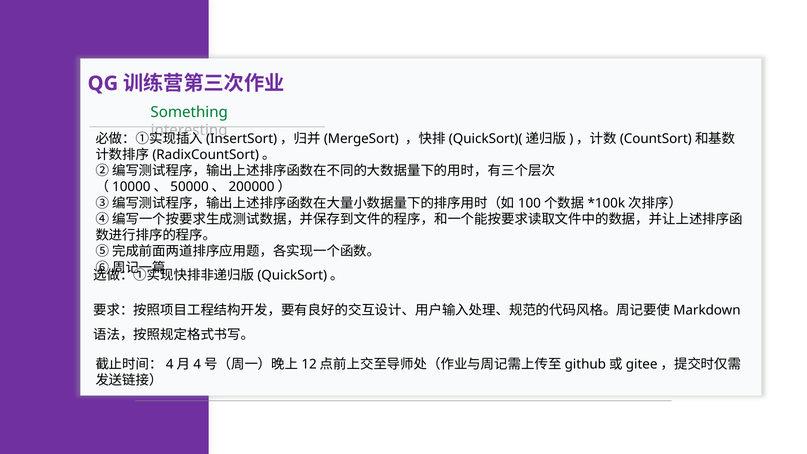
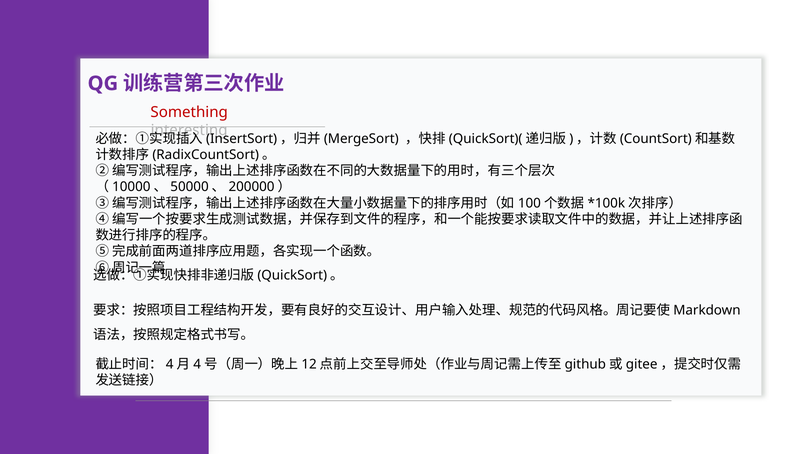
Something colour: green -> red
